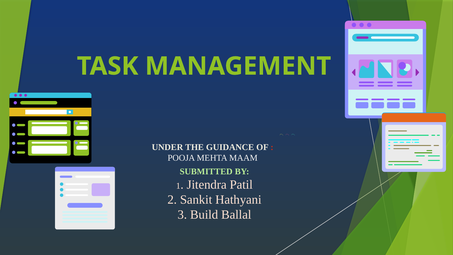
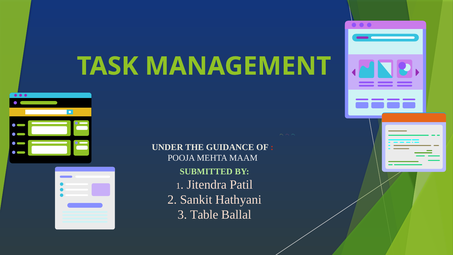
Build: Build -> Table
